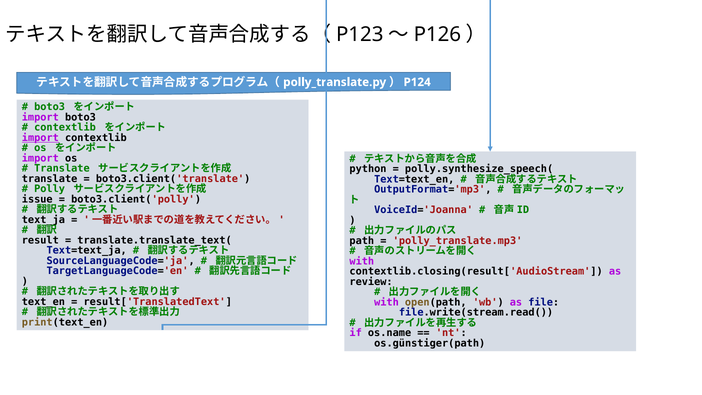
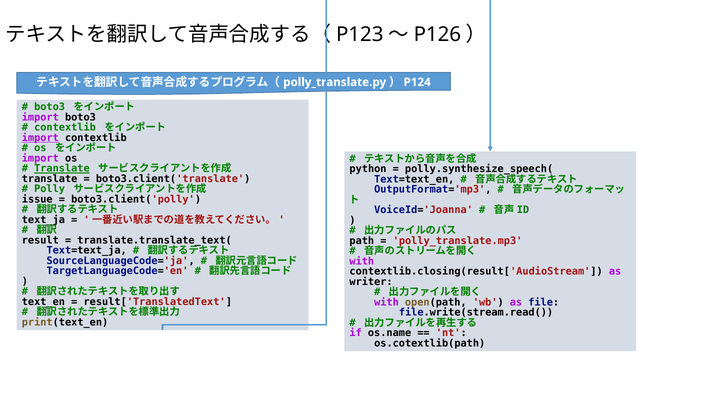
Translate at (62, 169) underline: none -> present
review: review -> writer
os.günstiger(path: os.günstiger(path -> os.cotextlib(path
